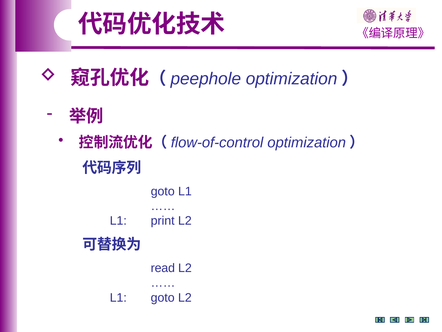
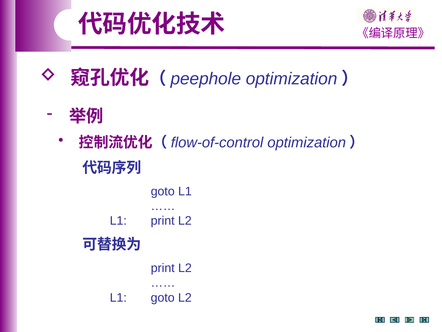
read at (163, 268): read -> print
